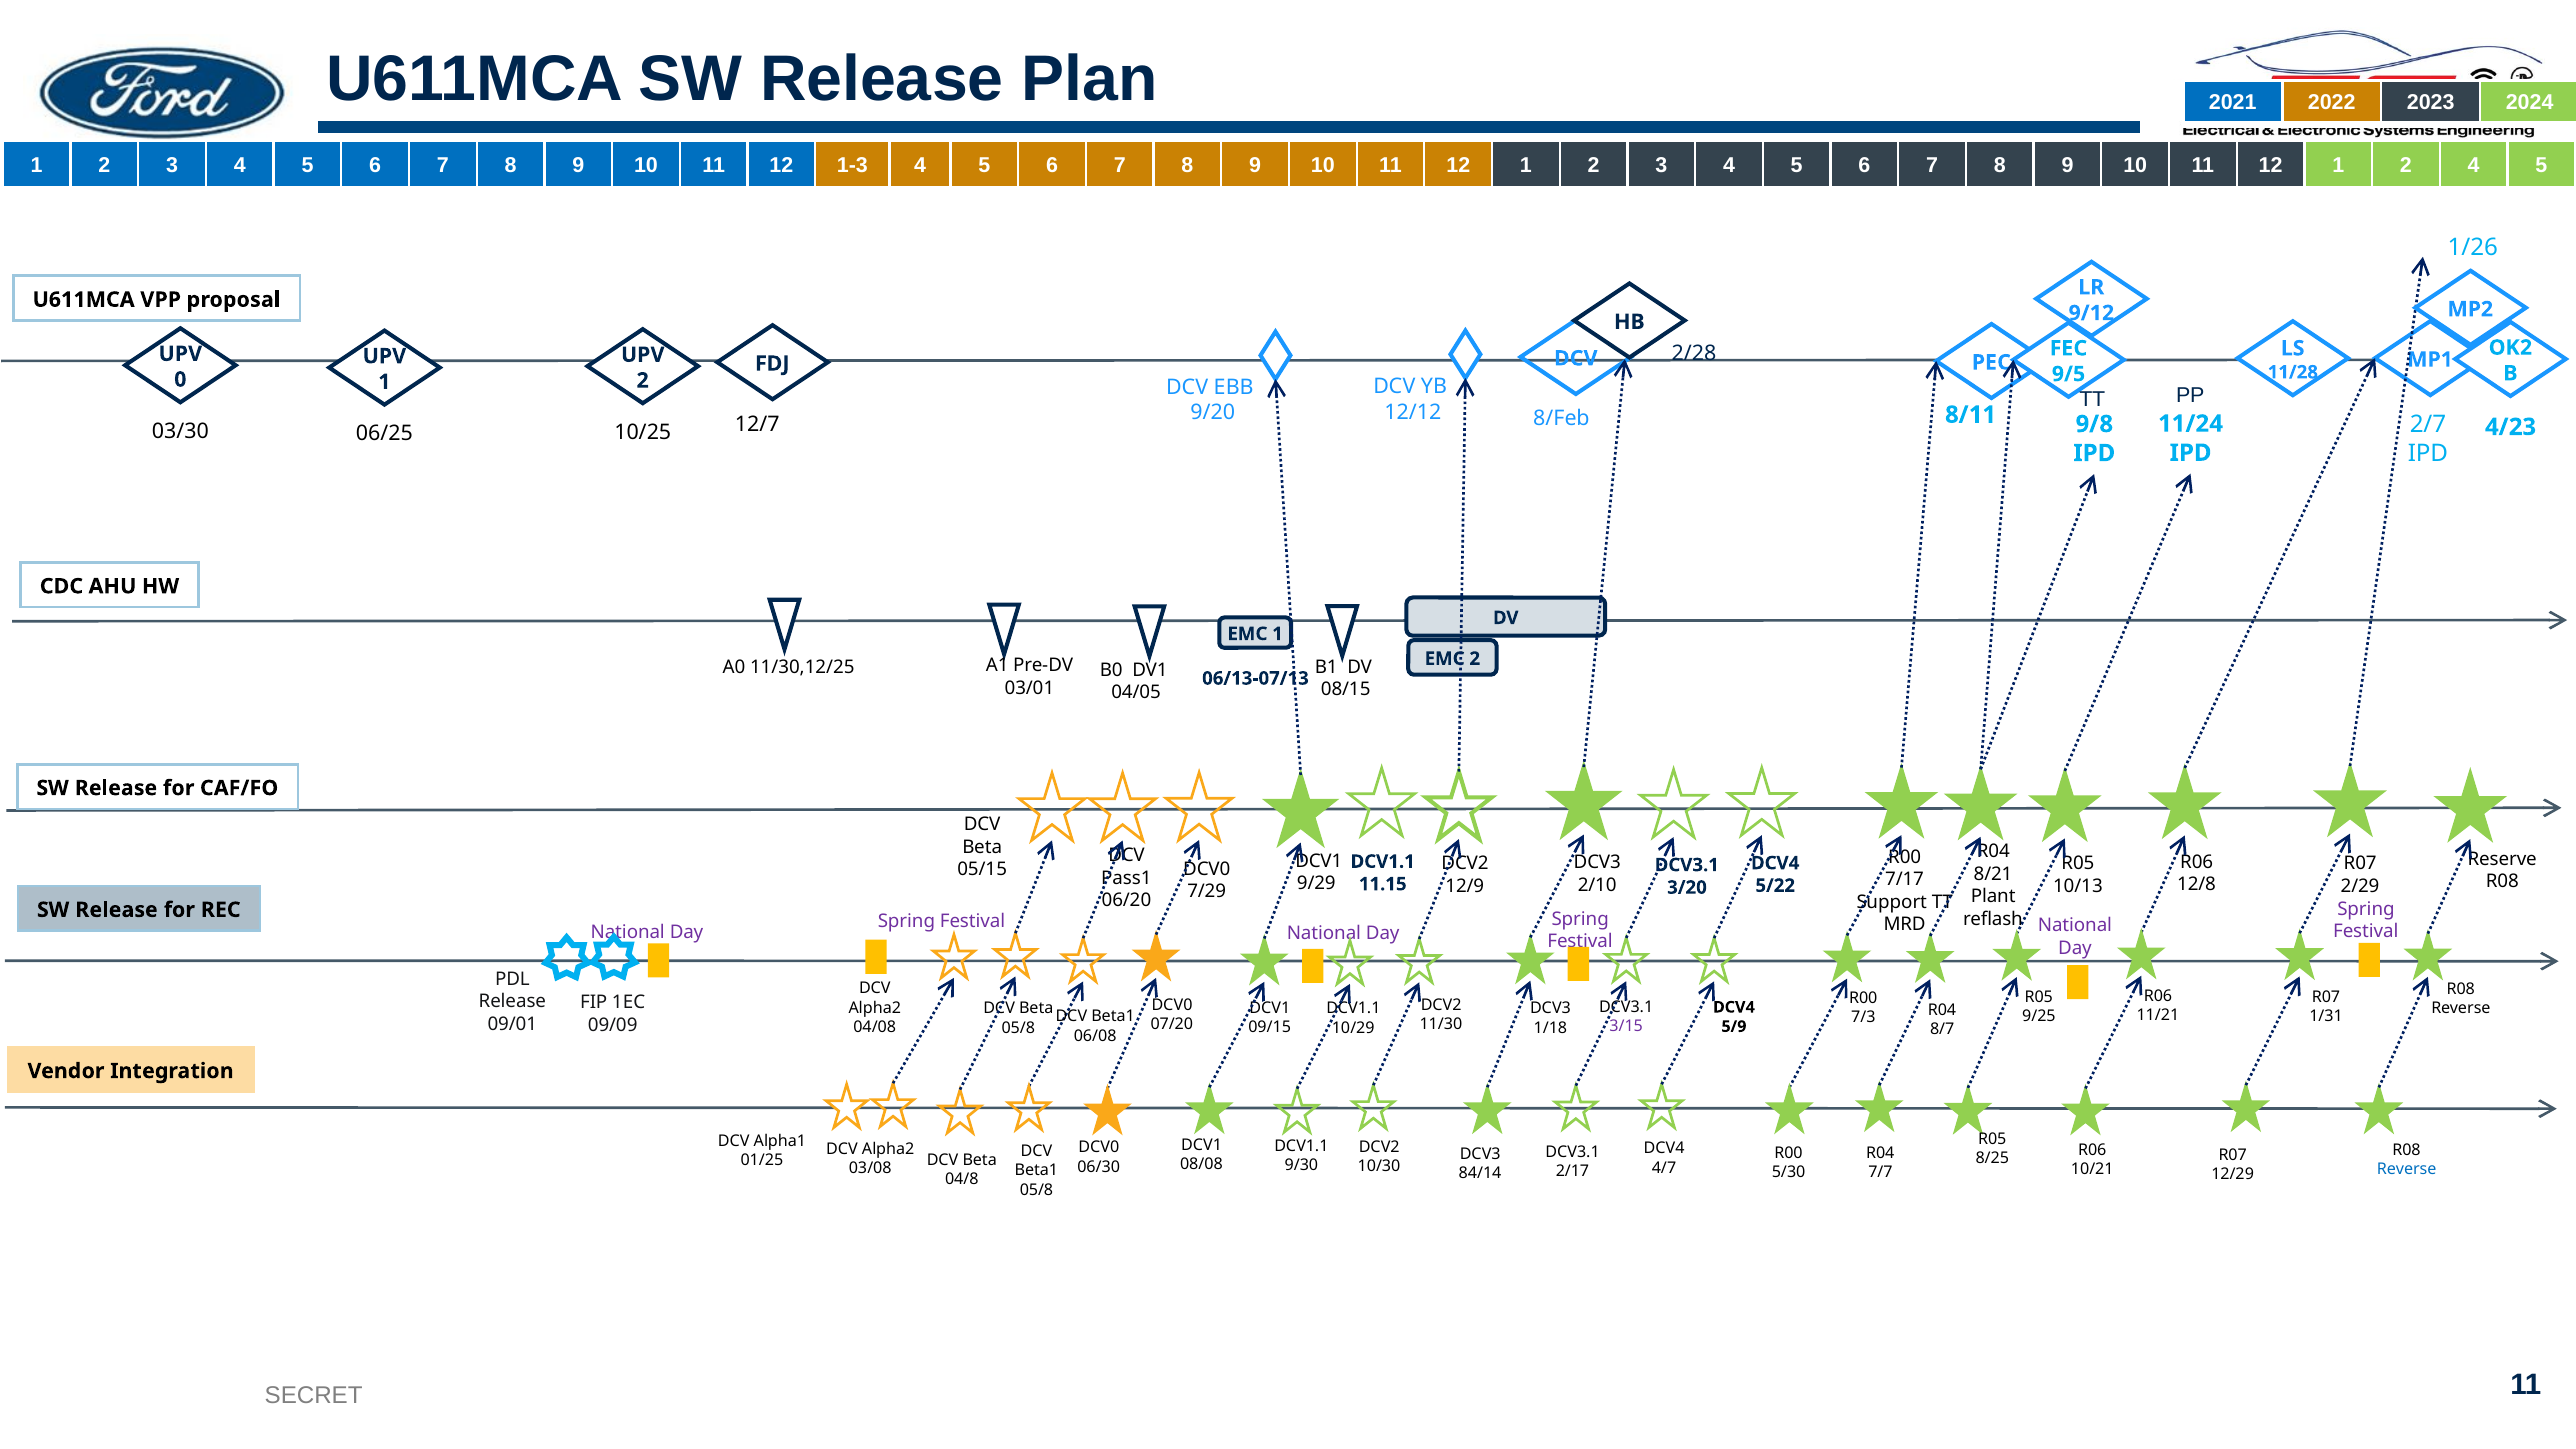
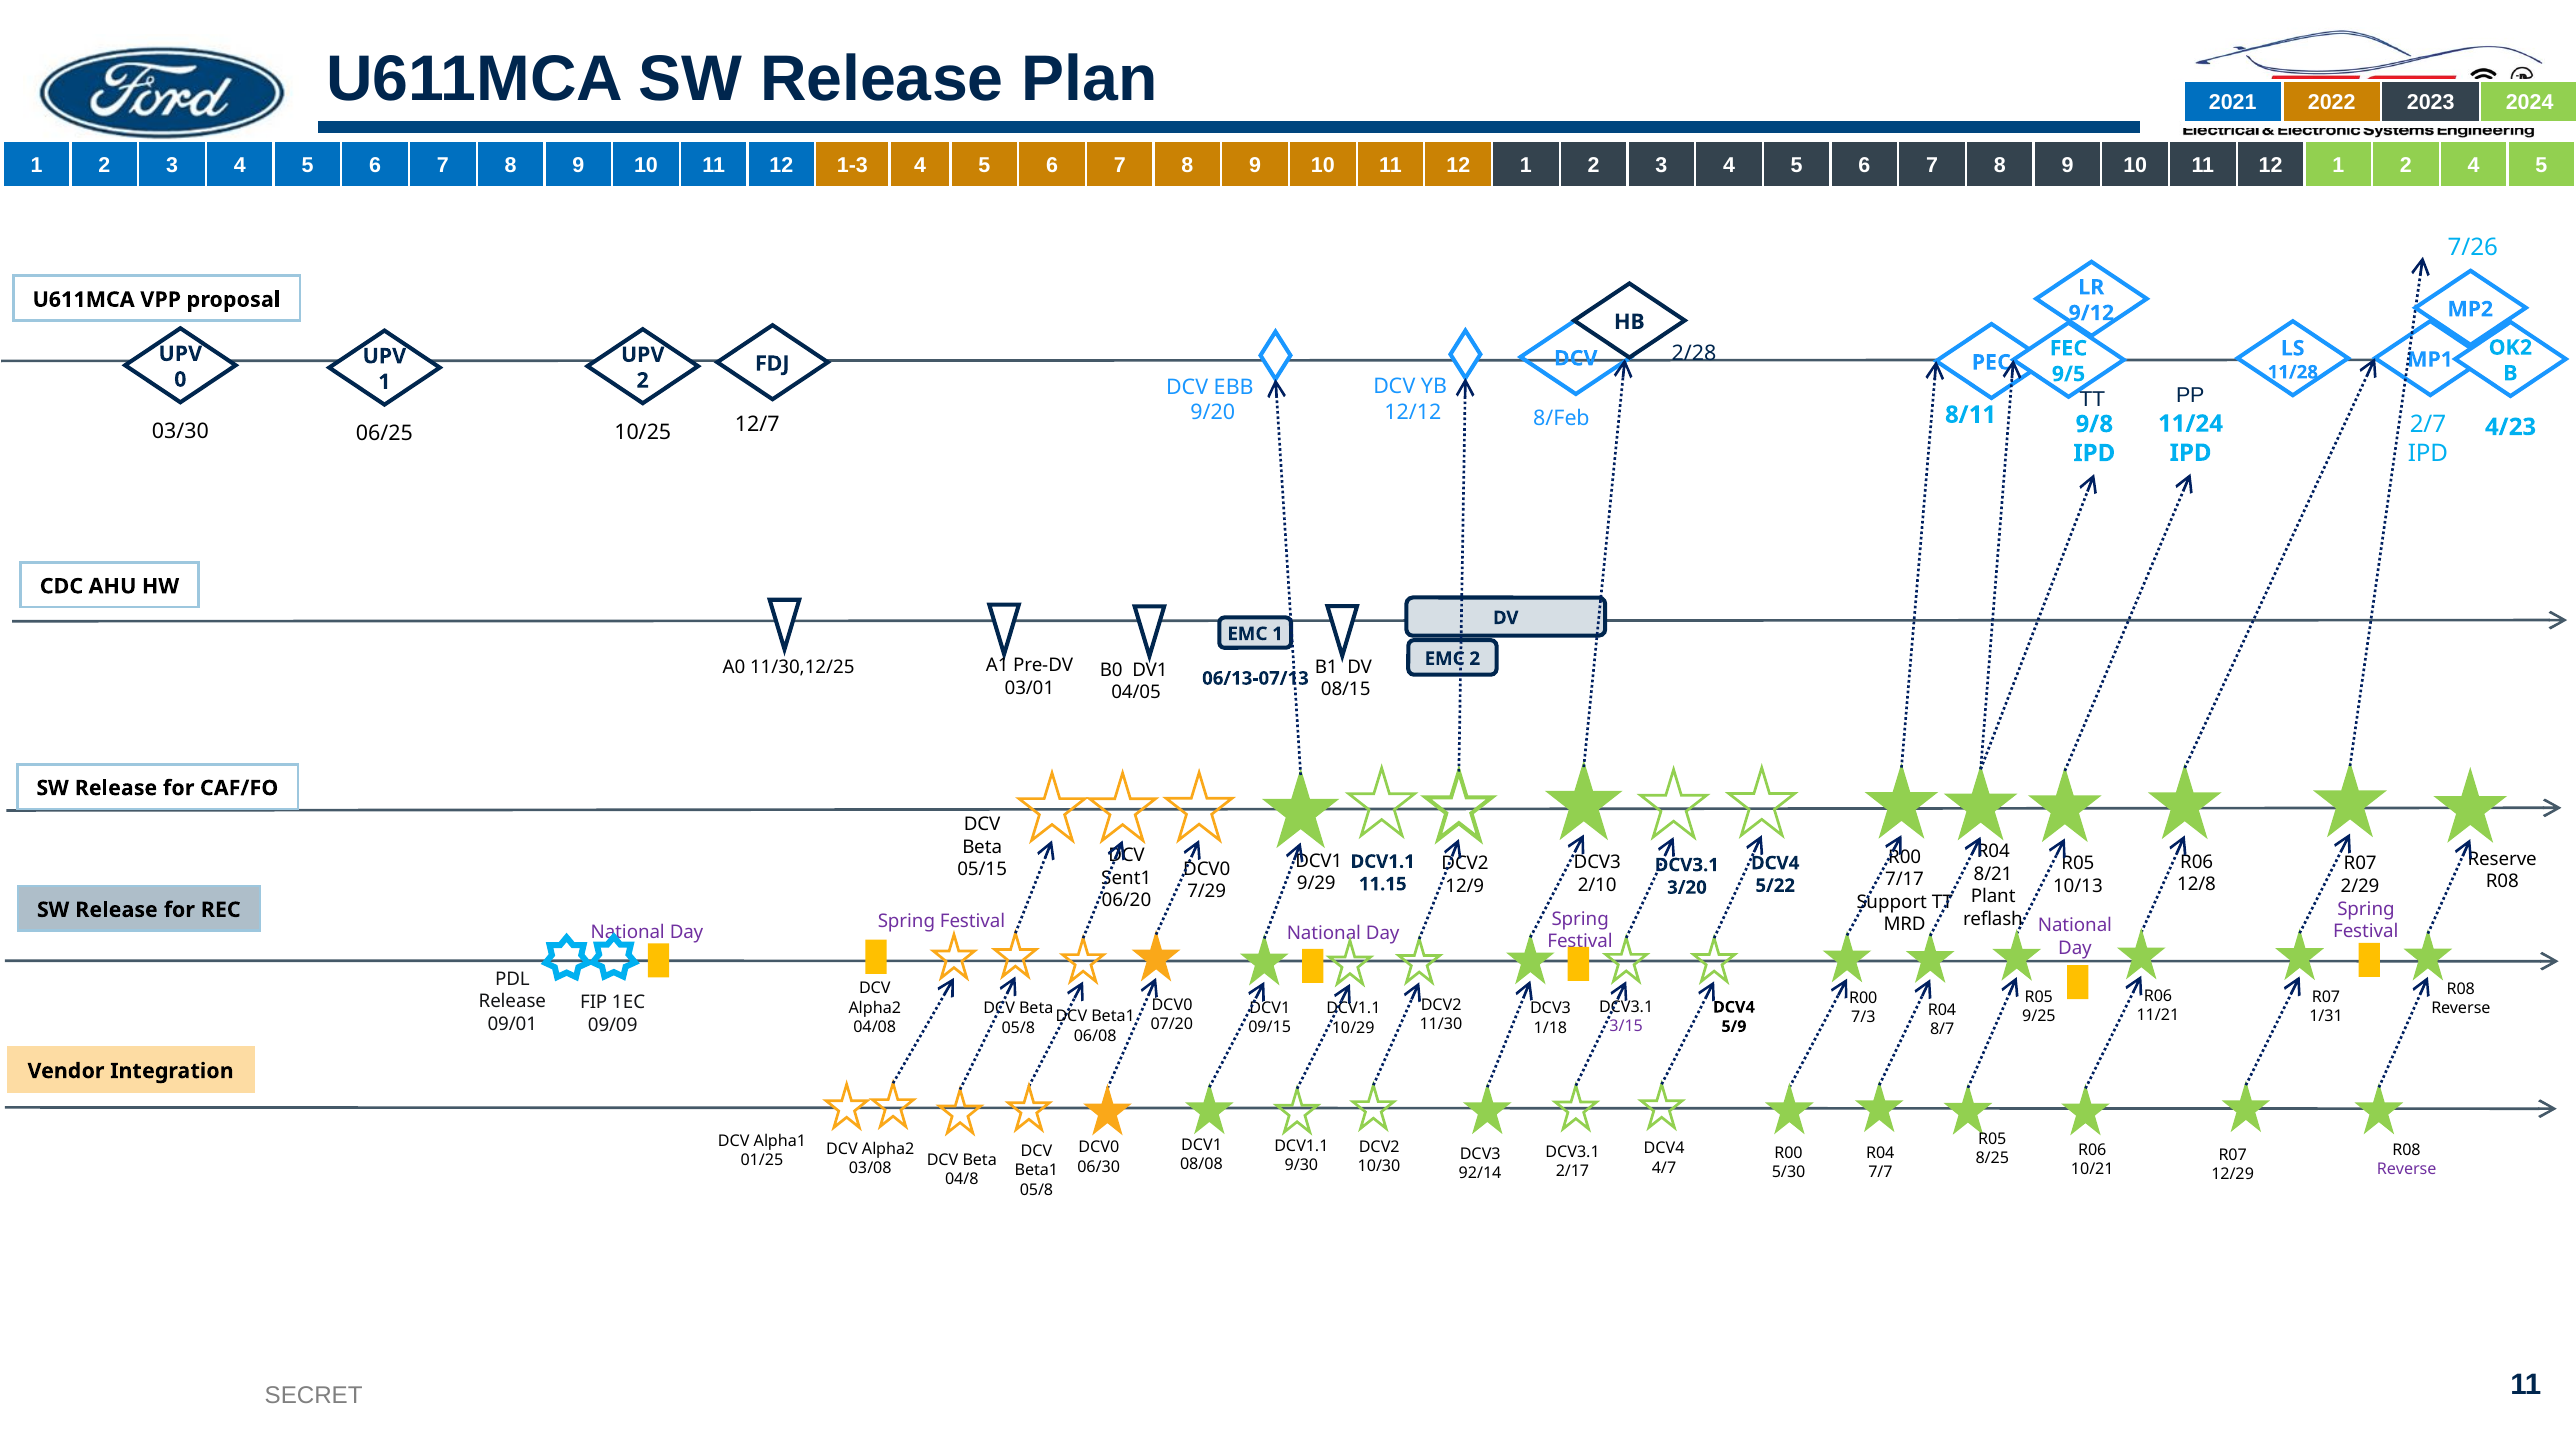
1/26: 1/26 -> 7/26
Pass1: Pass1 -> Sent1
Reverse at (2407, 1169) colour: blue -> purple
84/14: 84/14 -> 92/14
